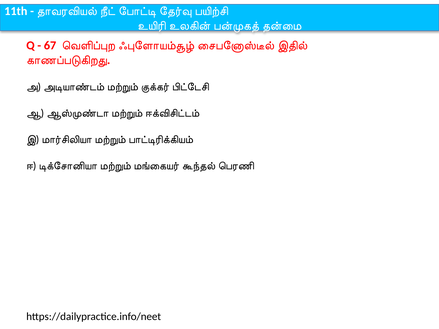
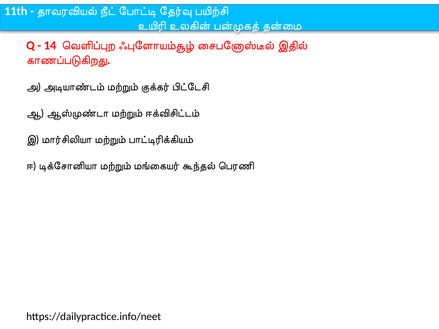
67: 67 -> 14
